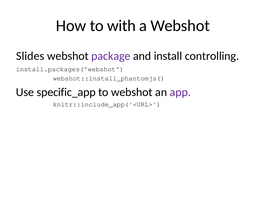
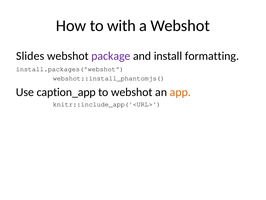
controlling: controlling -> formatting
specific_app: specific_app -> caption_app
app colour: purple -> orange
